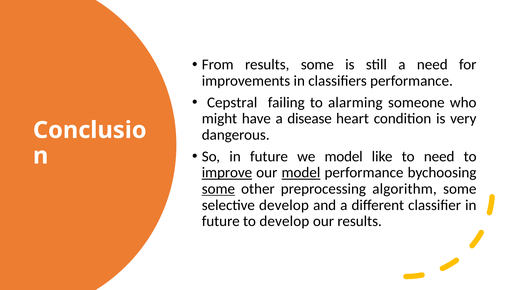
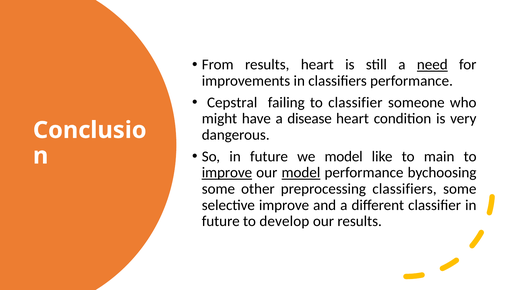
results some: some -> heart
need at (432, 65) underline: none -> present
to alarming: alarming -> classifier
to need: need -> main
some at (218, 189) underline: present -> none
preprocessing algorithm: algorithm -> classifiers
selective develop: develop -> improve
